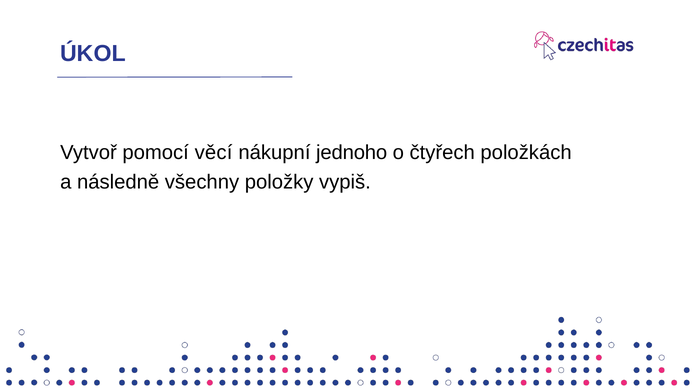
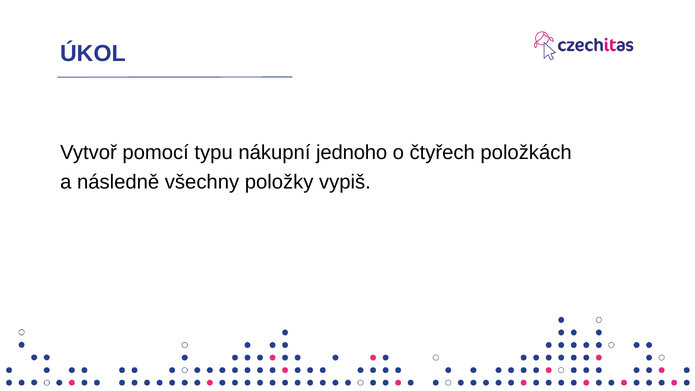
věcí: věcí -> typu
